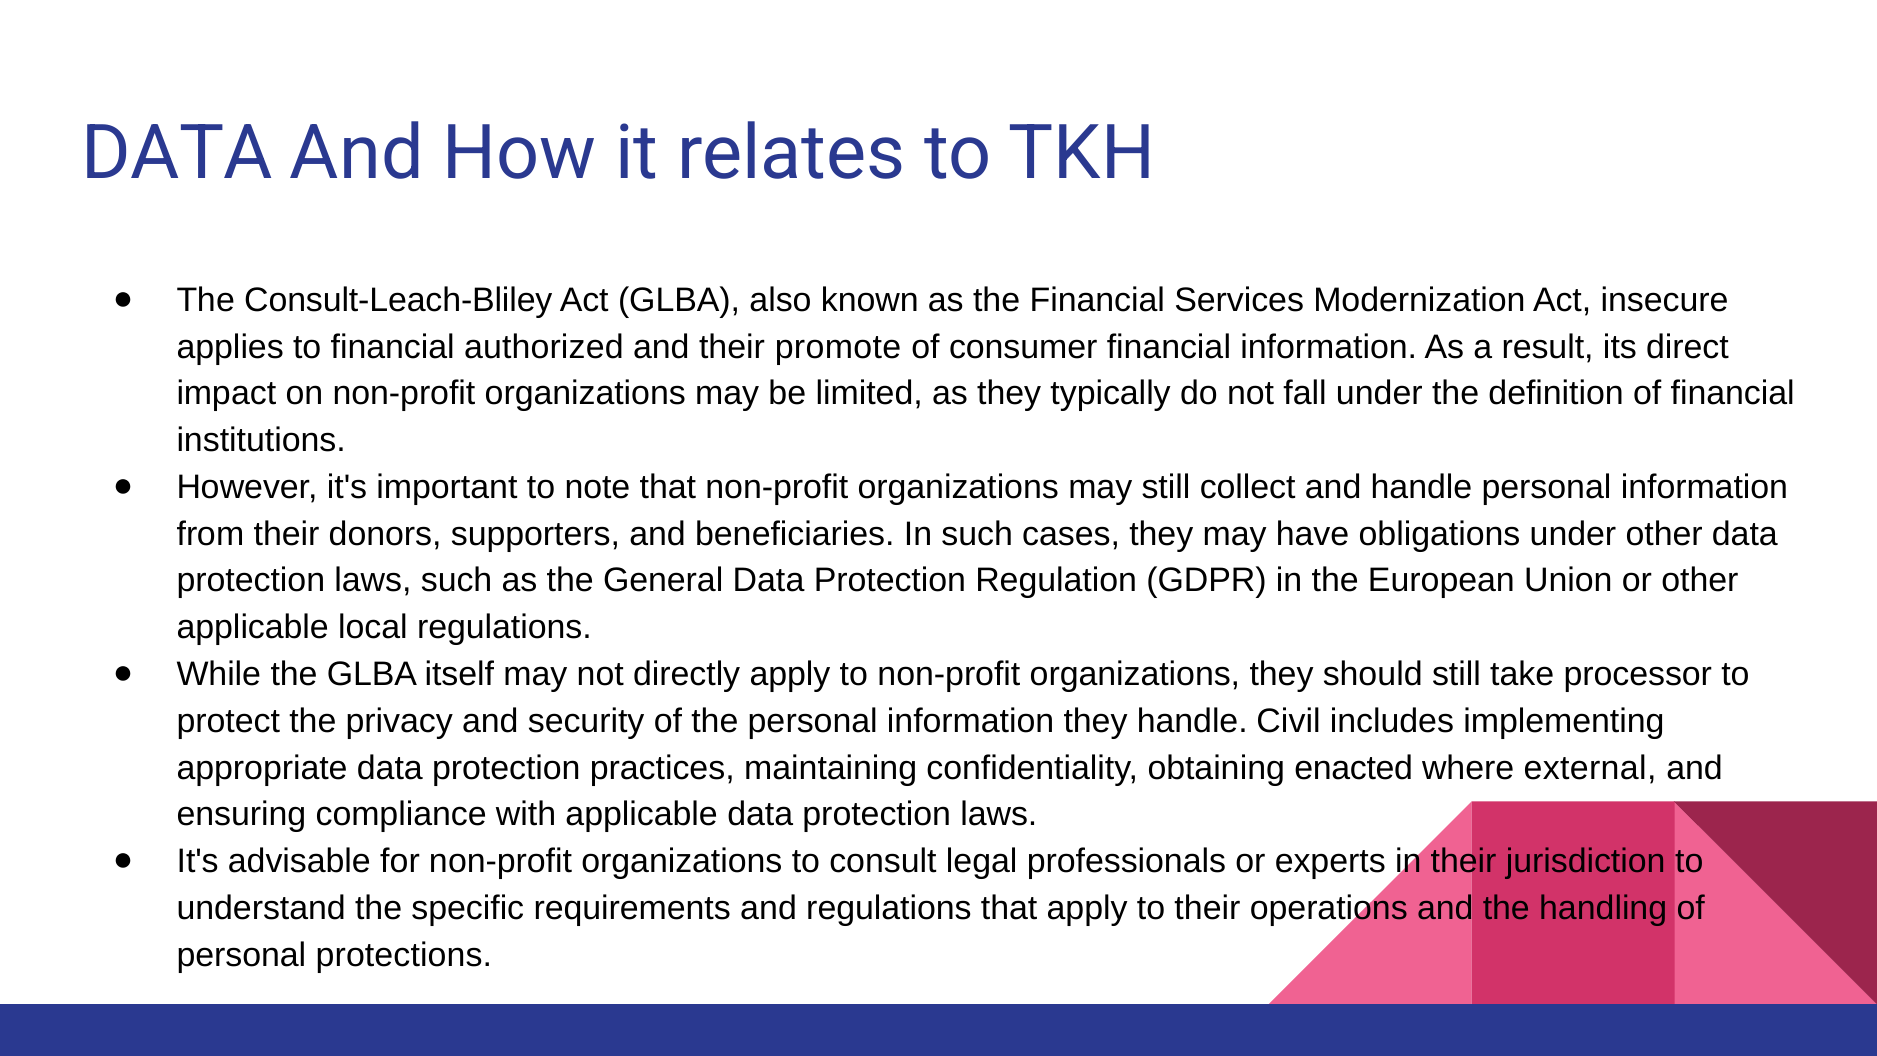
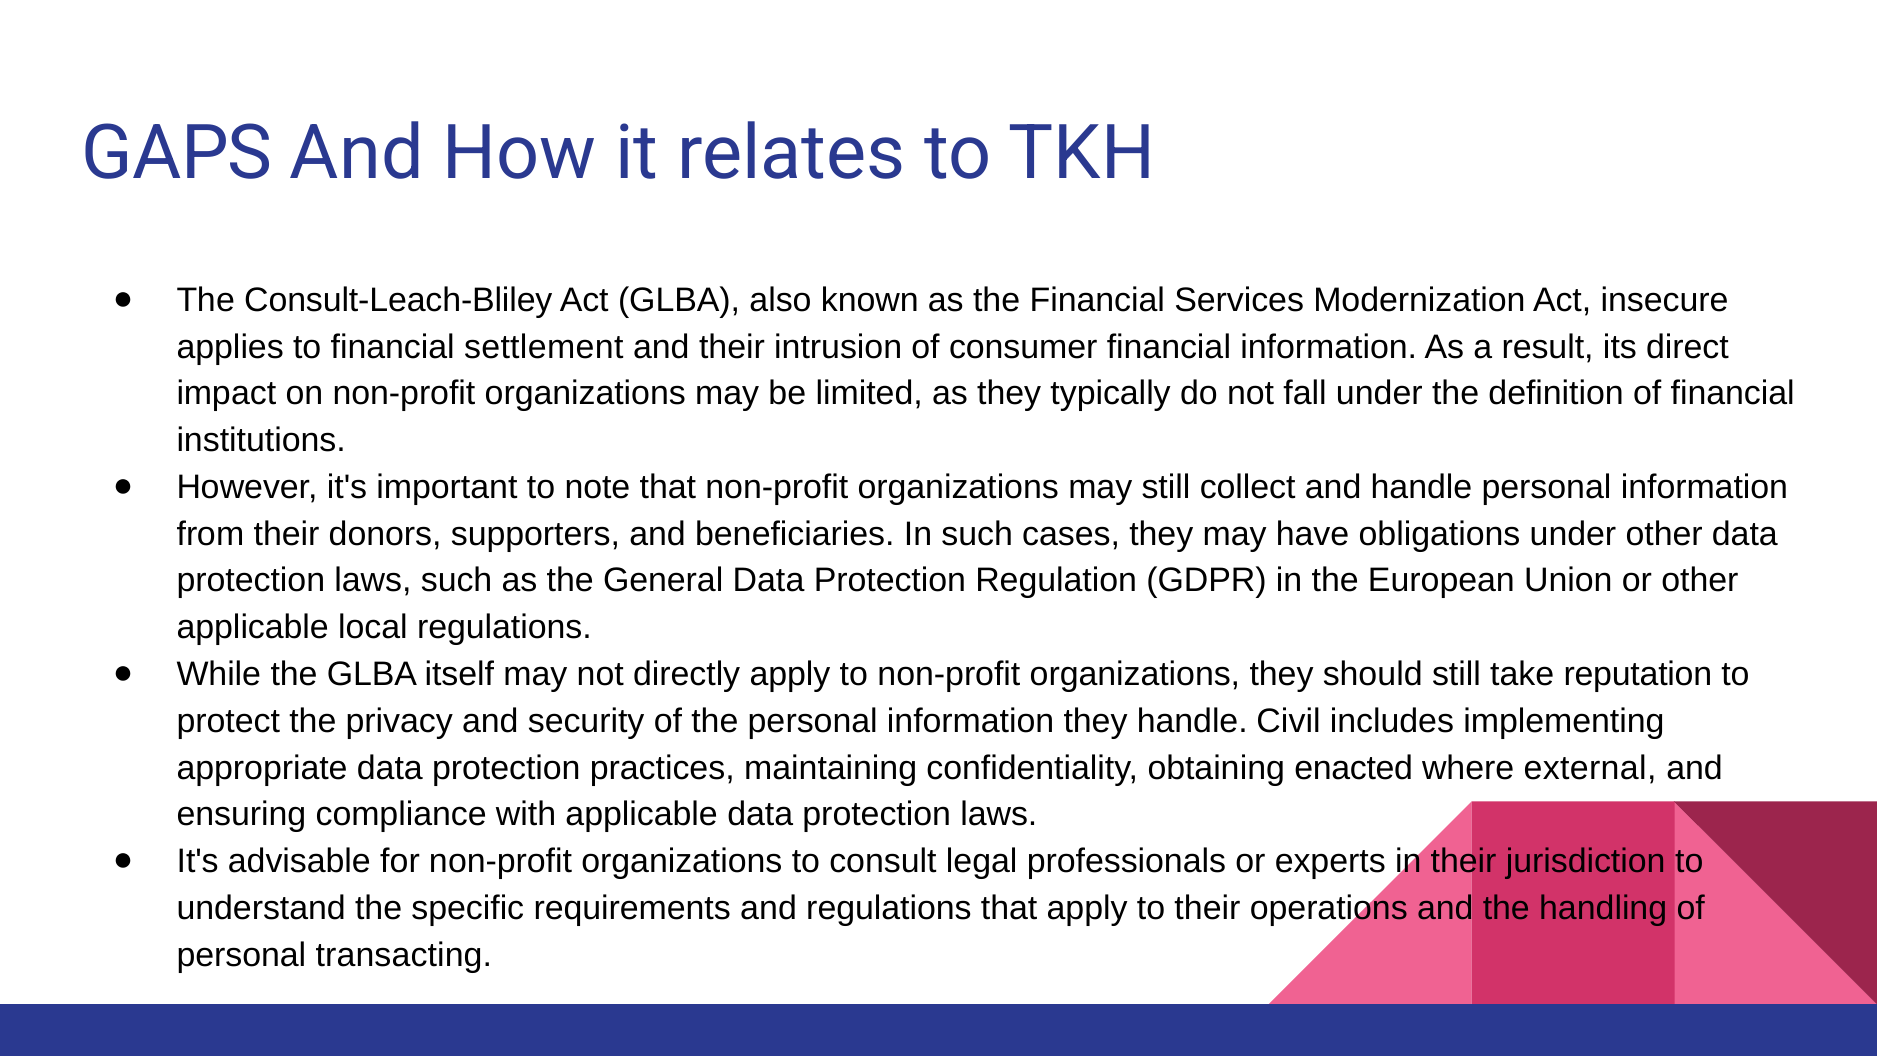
DATA at (177, 154): DATA -> GAPS
authorized: authorized -> settlement
promote: promote -> intrusion
processor: processor -> reputation
protections: protections -> transacting
